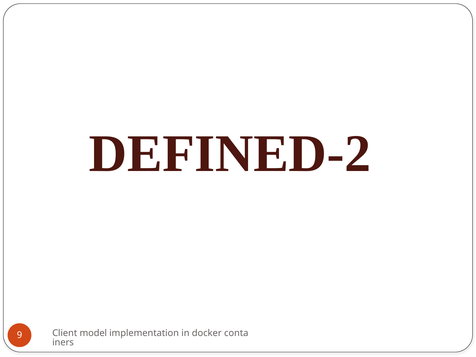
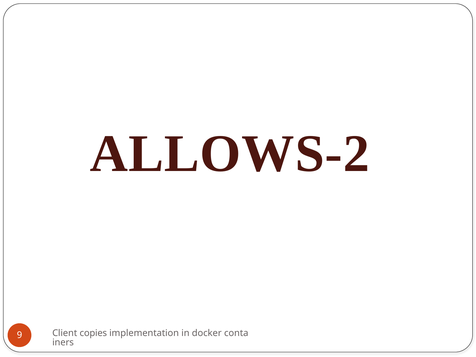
DEFINED-2: DEFINED-2 -> ALLOWS-2
model: model -> copies
